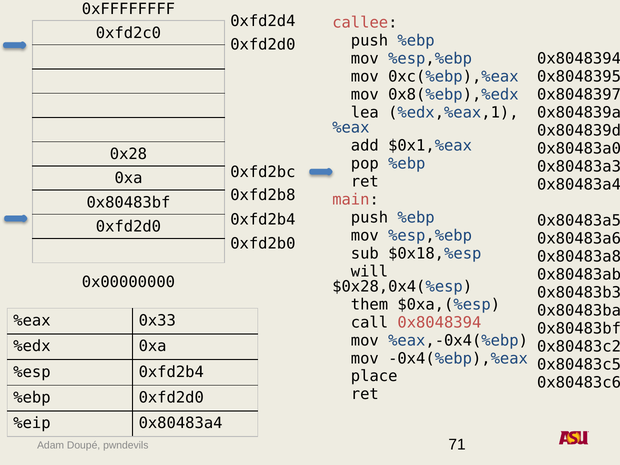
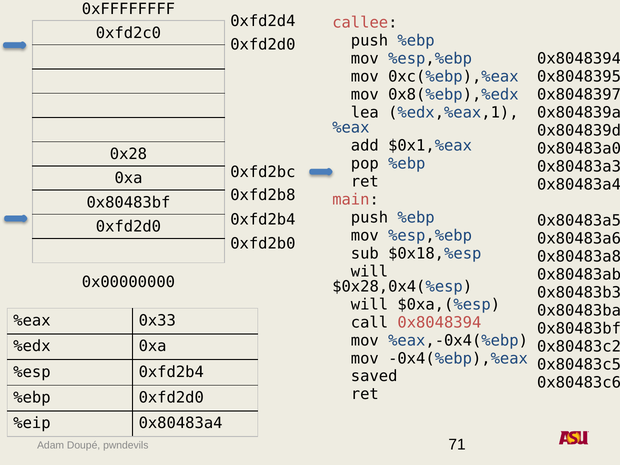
them at (369, 304): them -> will
place: place -> saved
